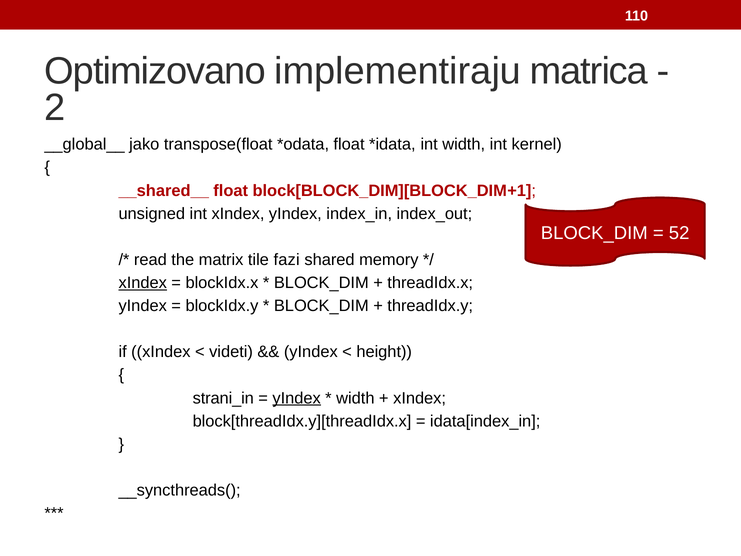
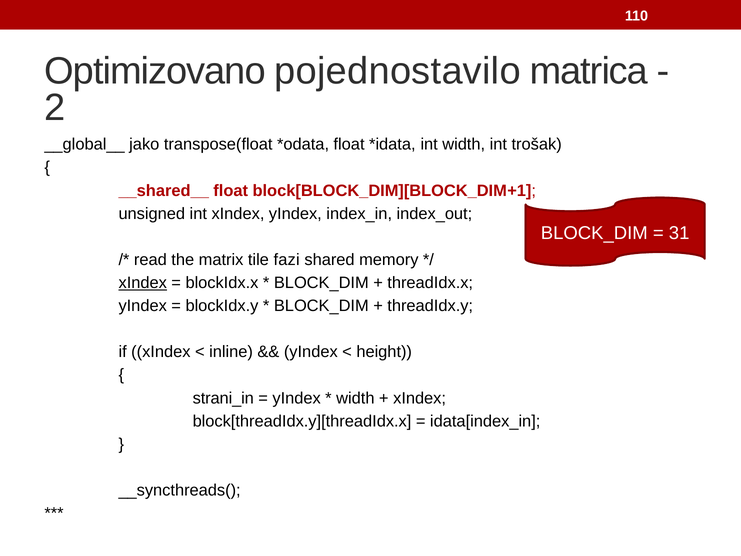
implementiraju: implementiraju -> pojednostavilo
kernel: kernel -> trošak
52: 52 -> 31
videti: videti -> inline
yIndex at (297, 398) underline: present -> none
